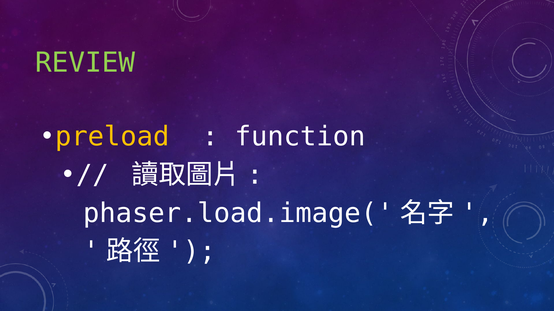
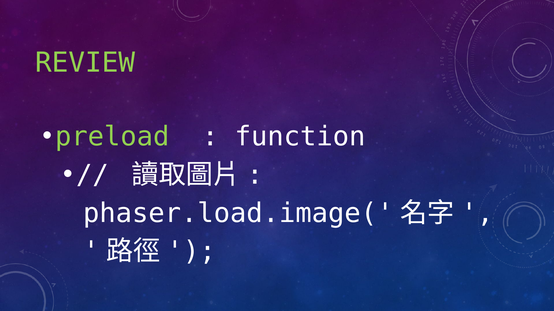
preload colour: yellow -> light green
